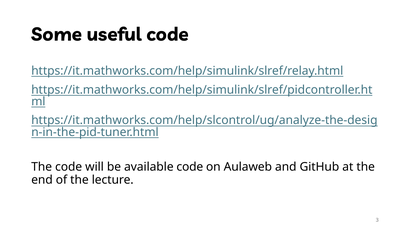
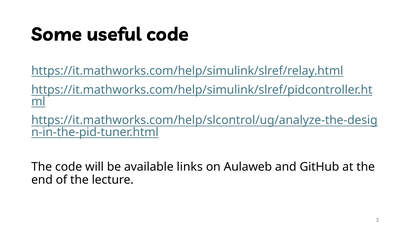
available code: code -> links
